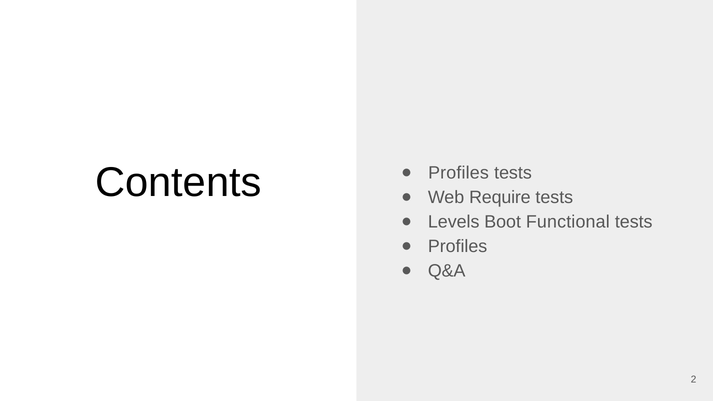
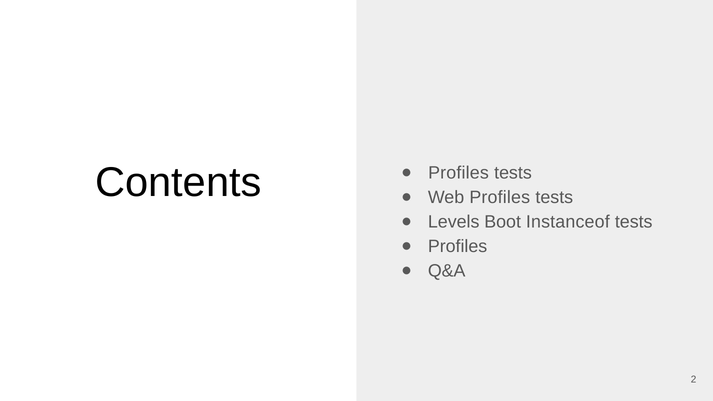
Web Require: Require -> Profiles
Functional: Functional -> Instanceof
